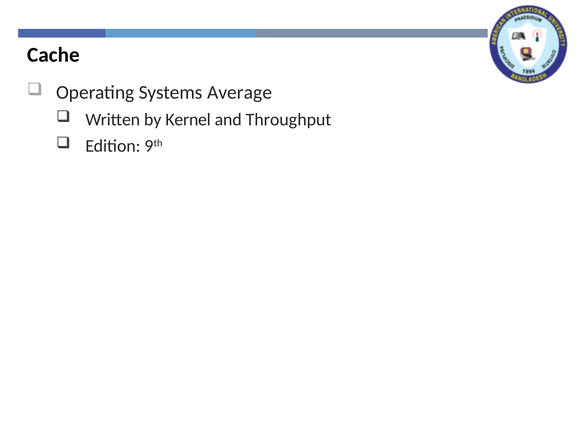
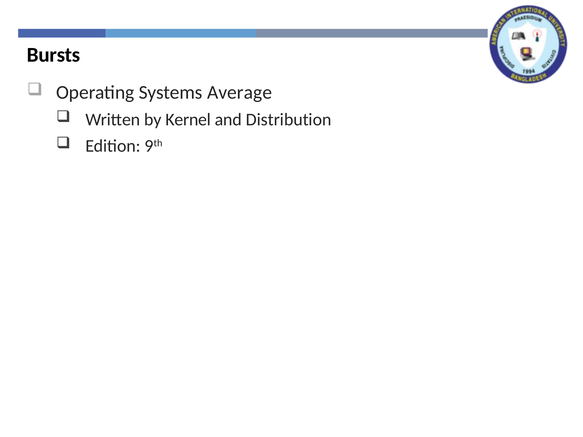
Cache: Cache -> Bursts
Throughput: Throughput -> Distribution
